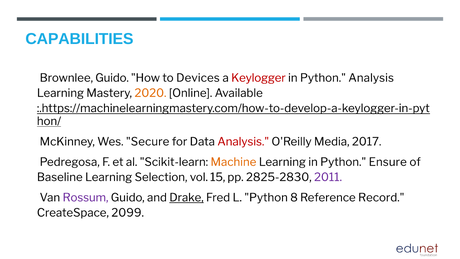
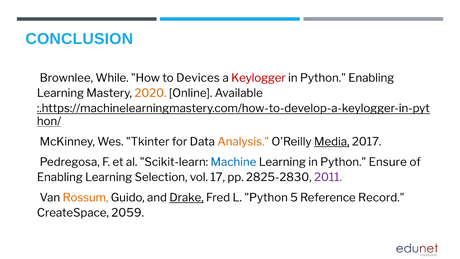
CAPABILITIES: CAPABILITIES -> CONCLUSION
Guido at (112, 78): Guido -> While
Python Analysis: Analysis -> Enabling
Secure: Secure -> Tkinter
Analysis at (243, 142) colour: red -> orange
Media underline: none -> present
Machine colour: orange -> blue
Baseline at (60, 177): Baseline -> Enabling
15: 15 -> 17
Rossum colour: purple -> orange
8: 8 -> 5
2099: 2099 -> 2059
